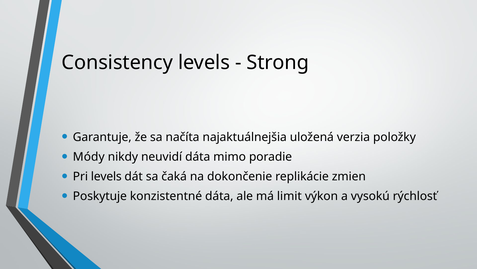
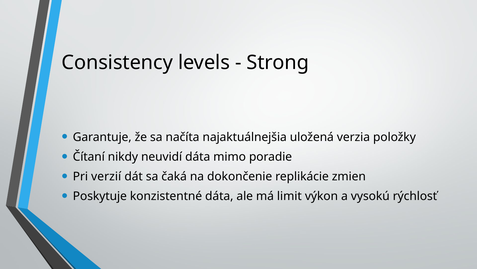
Módy: Módy -> Čítaní
Pri levels: levels -> verzií
